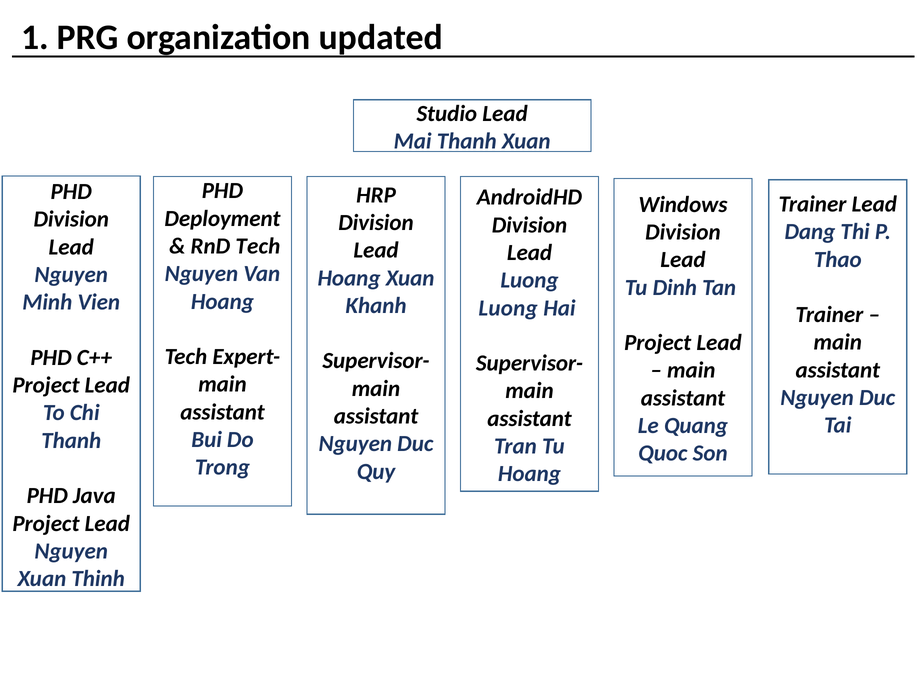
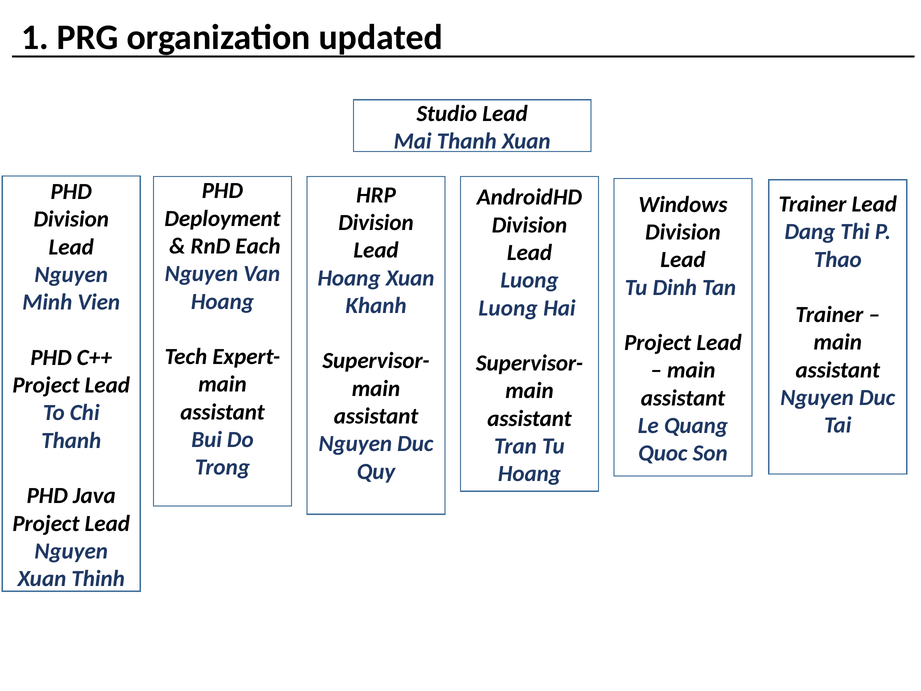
RnD Tech: Tech -> Each
